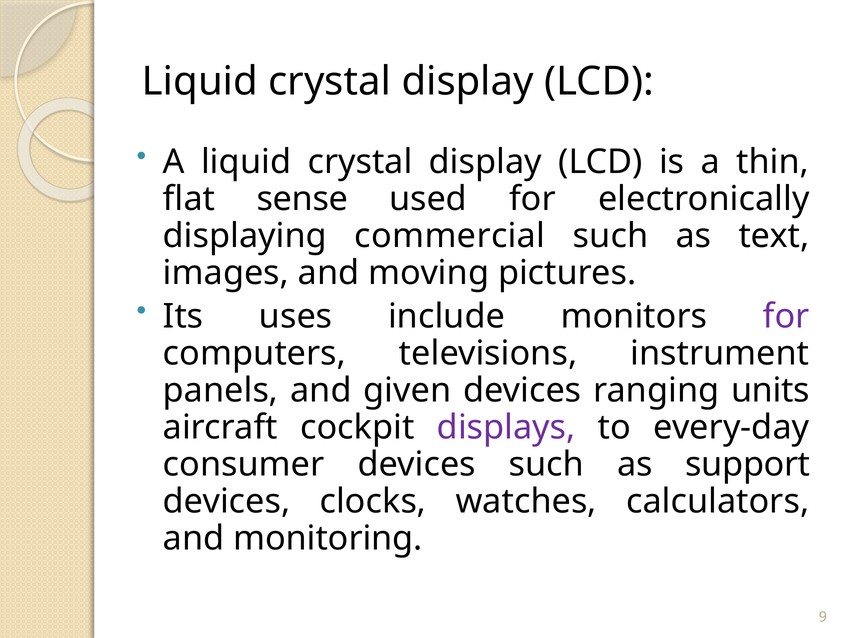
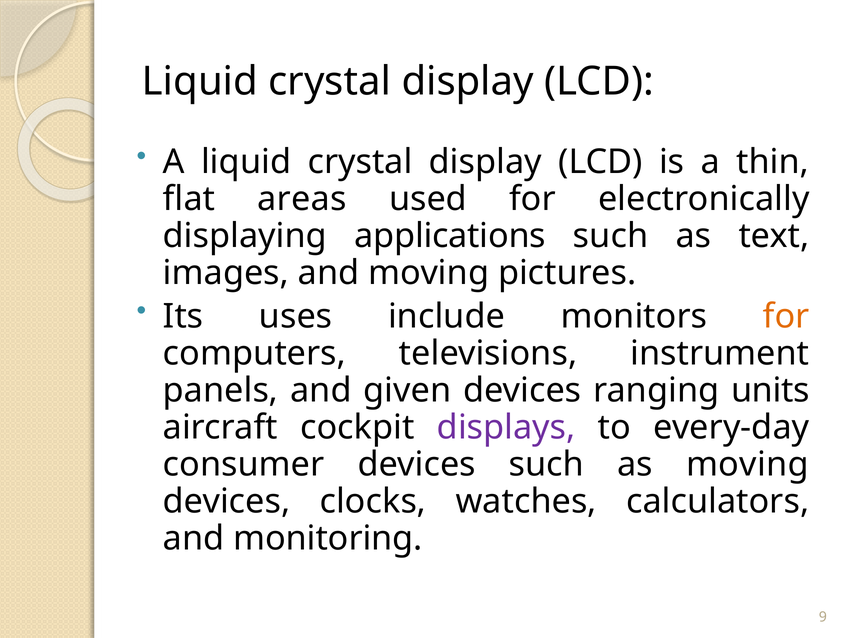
sense: sense -> areas
commercial: commercial -> applications
for at (786, 316) colour: purple -> orange
as support: support -> moving
